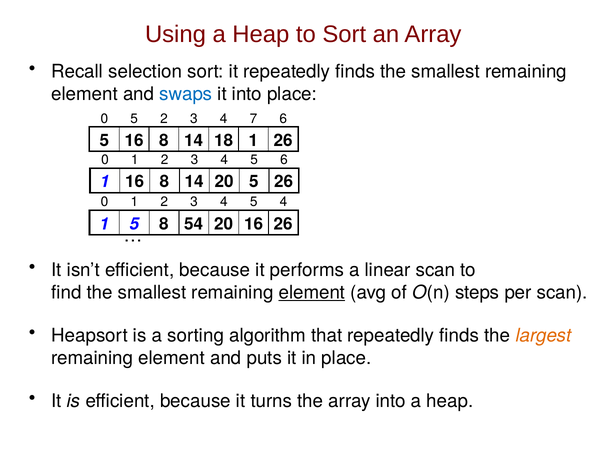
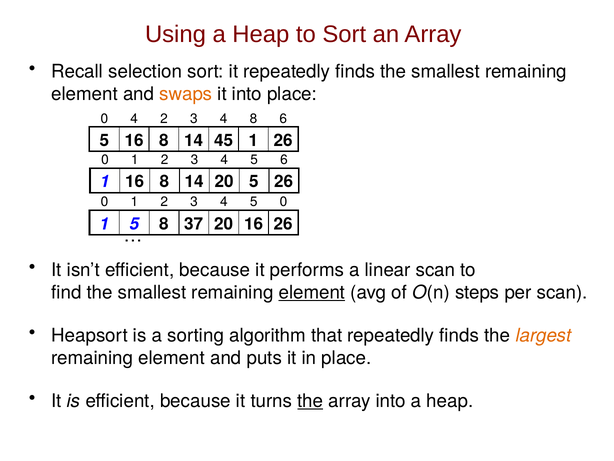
swaps colour: blue -> orange
0 5: 5 -> 4
4 7: 7 -> 8
18: 18 -> 45
5 4: 4 -> 0
54: 54 -> 37
the at (310, 401) underline: none -> present
